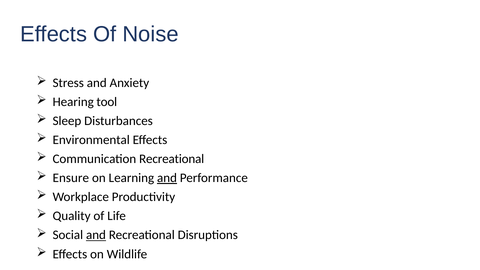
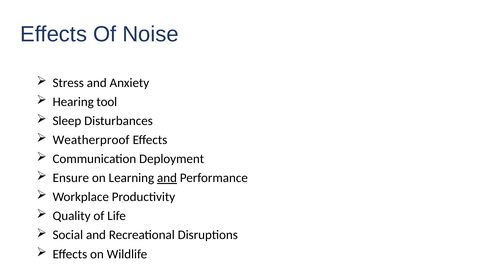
Environmental: Environmental -> Weatherproof
Communication Recreational: Recreational -> Deployment
and at (96, 235) underline: present -> none
